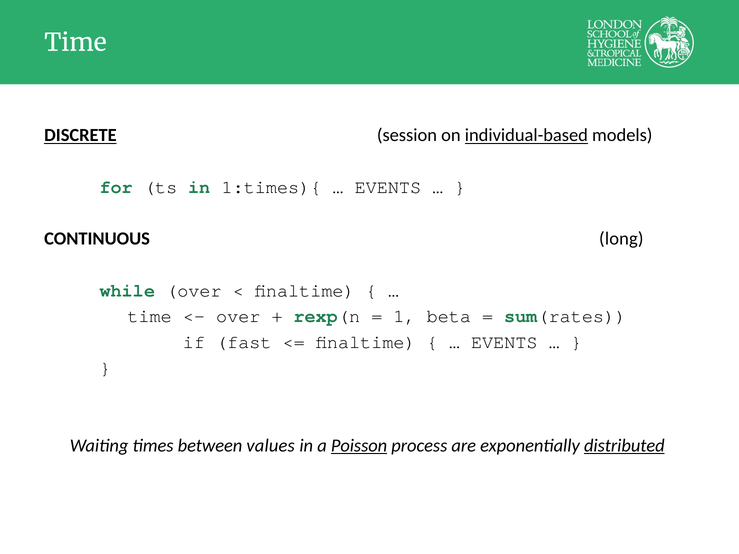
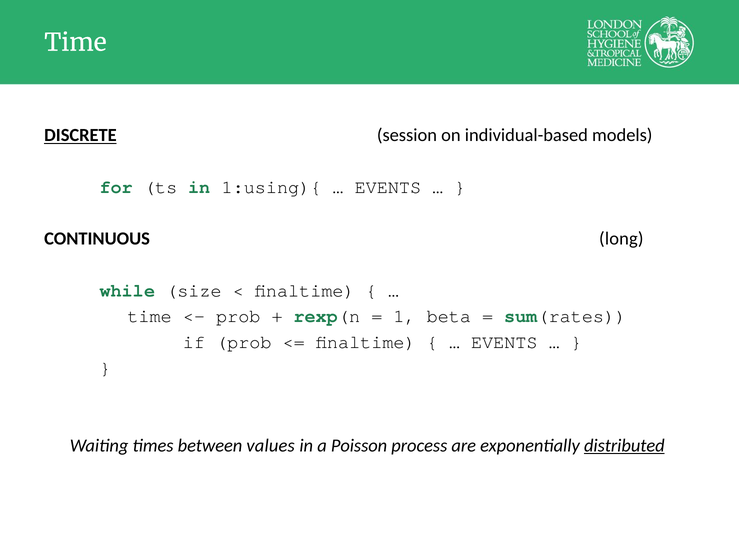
individual-based underline: present -> none
1:times){: 1:times){ -> 1:using){
while over: over -> size
over at (238, 317): over -> prob
if fast: fast -> prob
Poisson underline: present -> none
